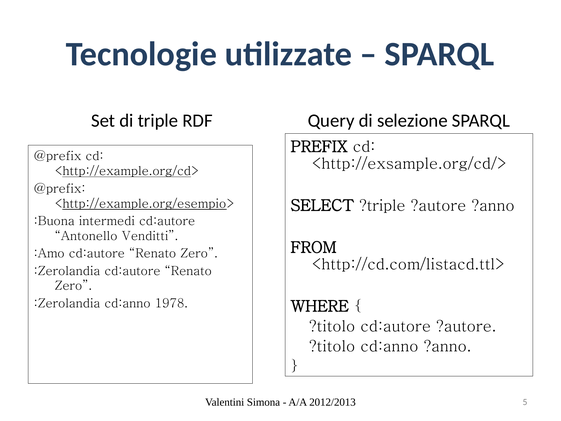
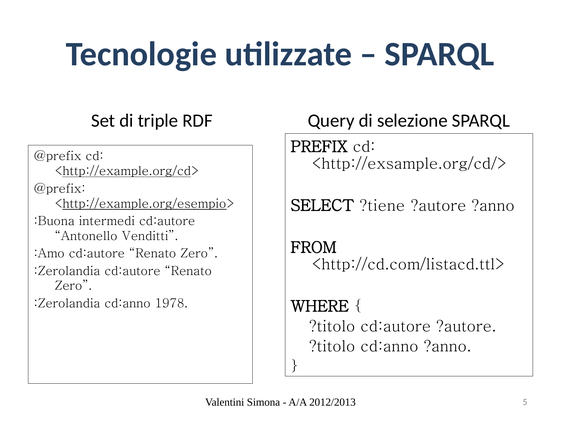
?triple: ?triple -> ?tiene
